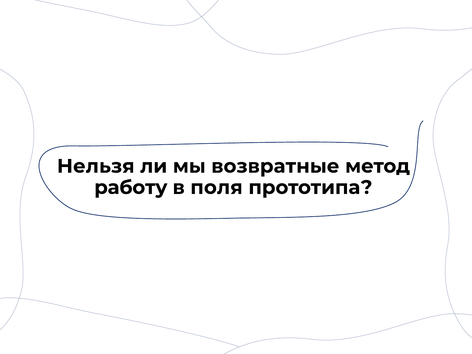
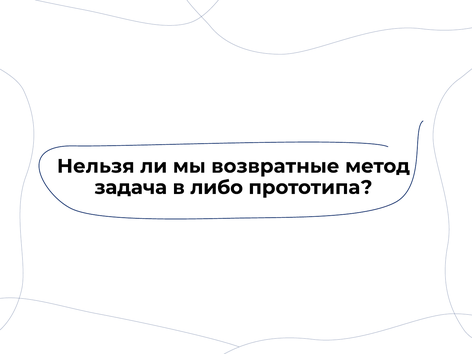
работу: работу -> задача
поля: поля -> либо
